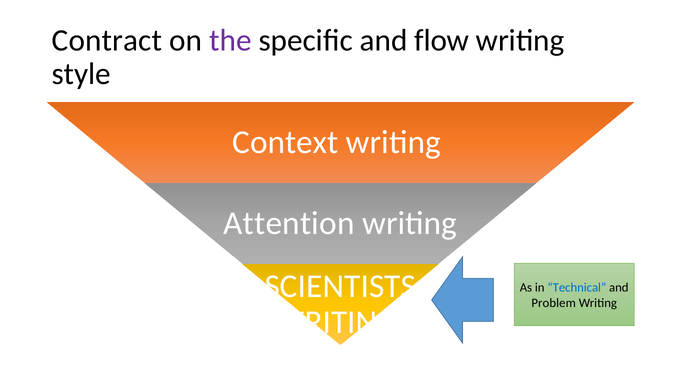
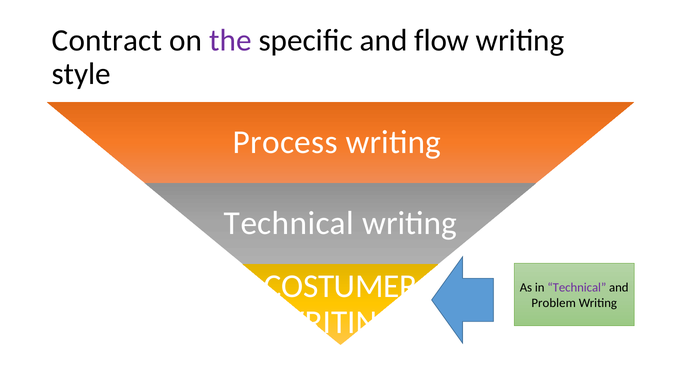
Context: Context -> Process
Attention at (289, 223): Attention -> Technical
SCIENTISTS: SCIENTISTS -> COSTUMER
Technical at (577, 288) colour: blue -> purple
